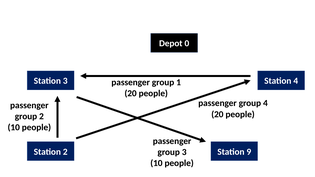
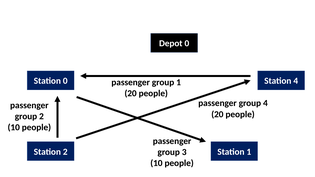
Station 3: 3 -> 0
Station 9: 9 -> 1
